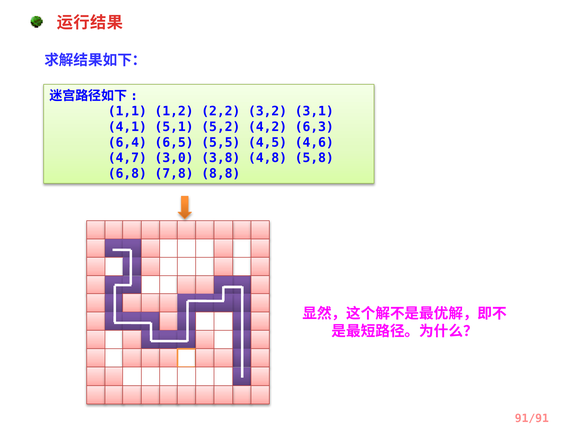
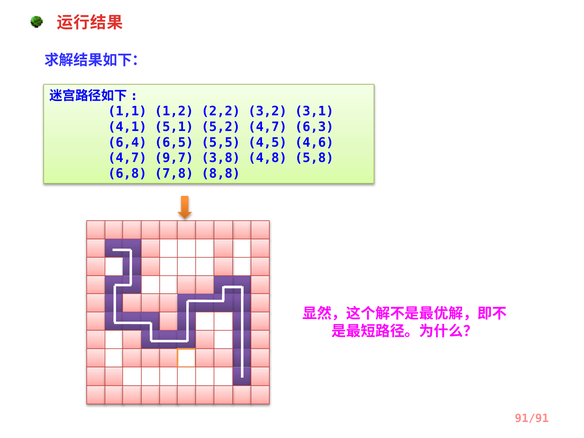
5,2 4,2: 4,2 -> 4,7
3,0: 3,0 -> 9,7
